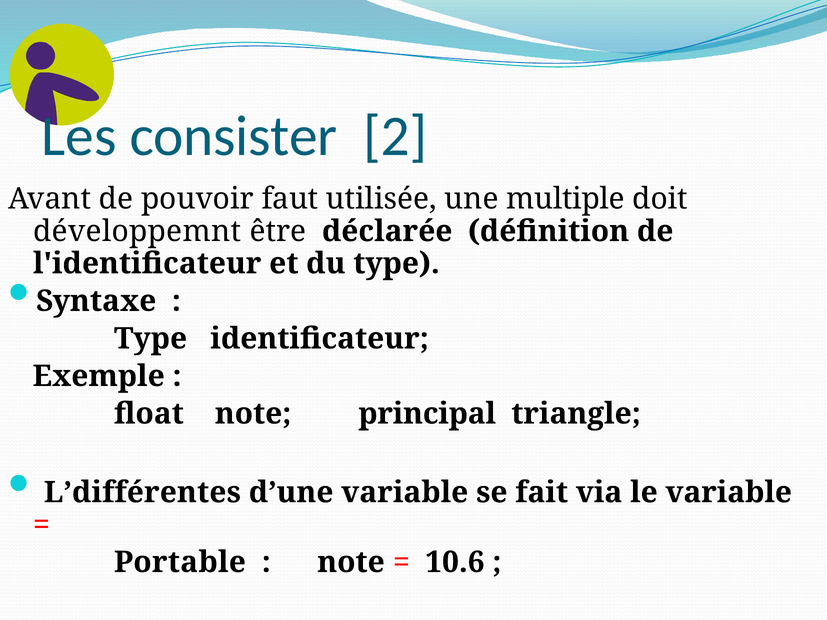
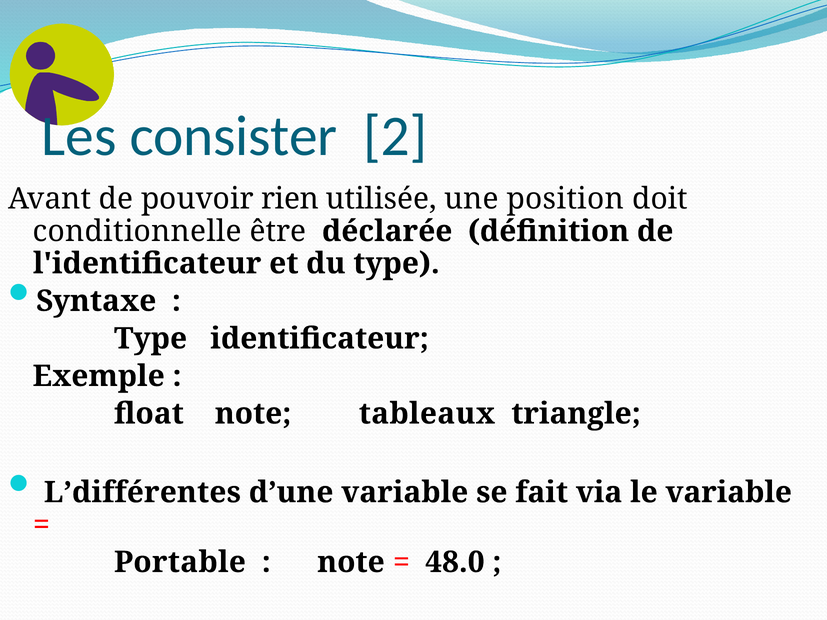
faut: faut -> rien
multiple: multiple -> position
développemnt: développemnt -> conditionnelle
principal: principal -> tableaux
10.6: 10.6 -> 48.0
